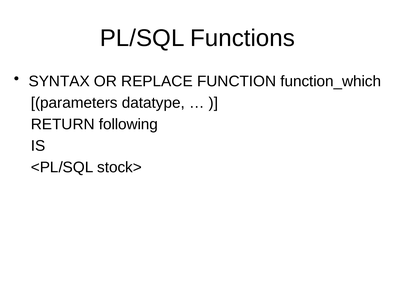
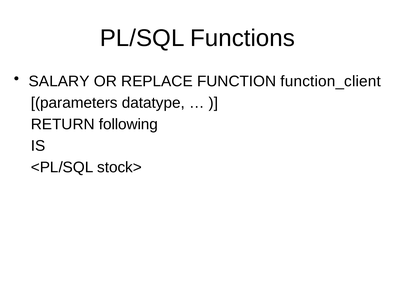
SYNTAX: SYNTAX -> SALARY
function_which: function_which -> function_client
